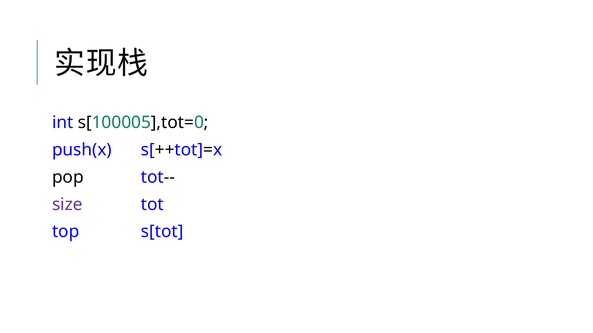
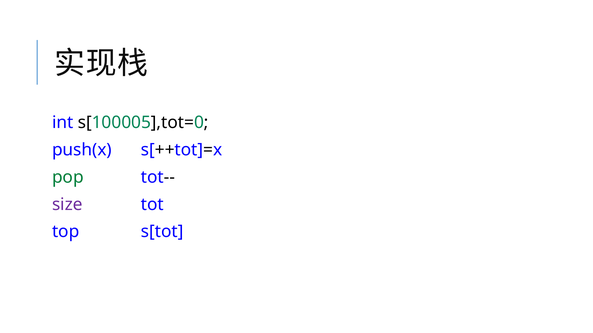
pop colour: black -> green
